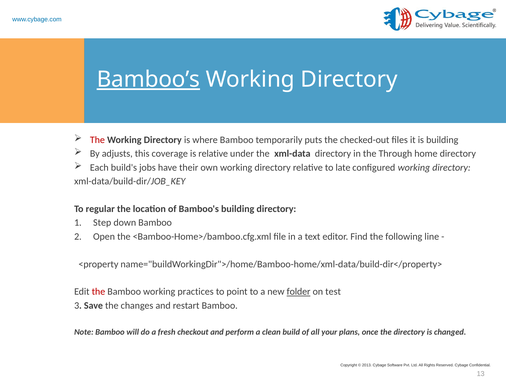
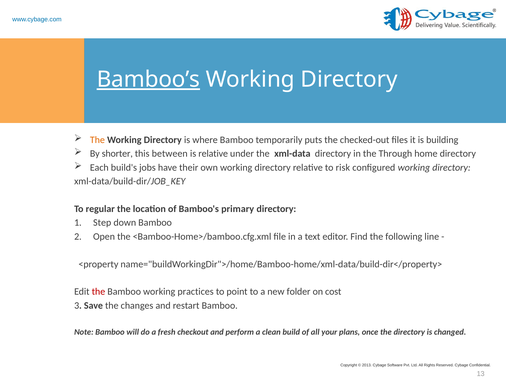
The at (97, 140) colour: red -> orange
adjusts: adjusts -> shorter
coverage: coverage -> between
late: late -> risk
Bamboo's building: building -> primary
folder underline: present -> none
test: test -> cost
